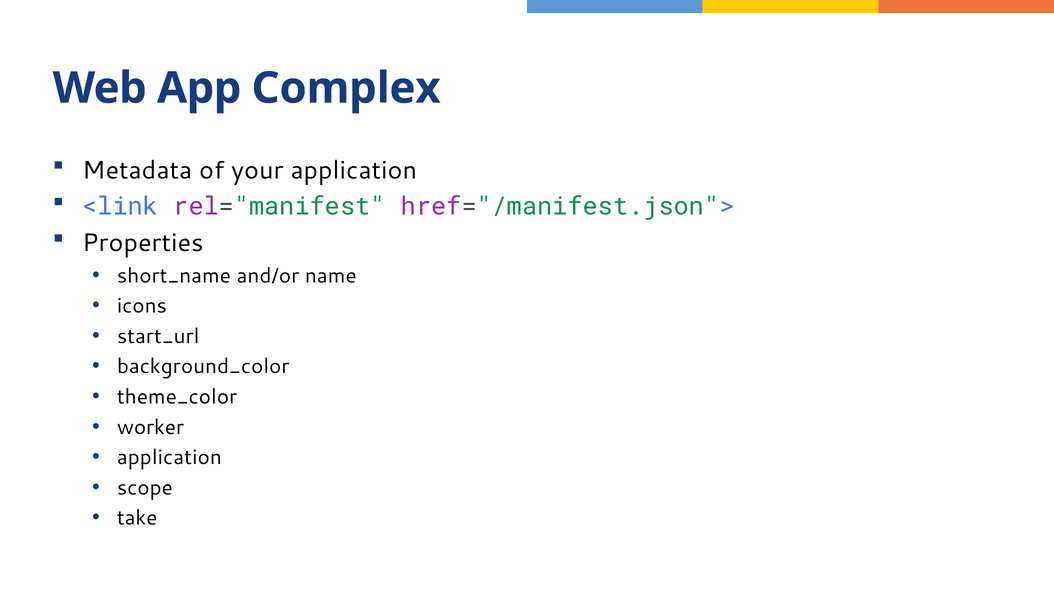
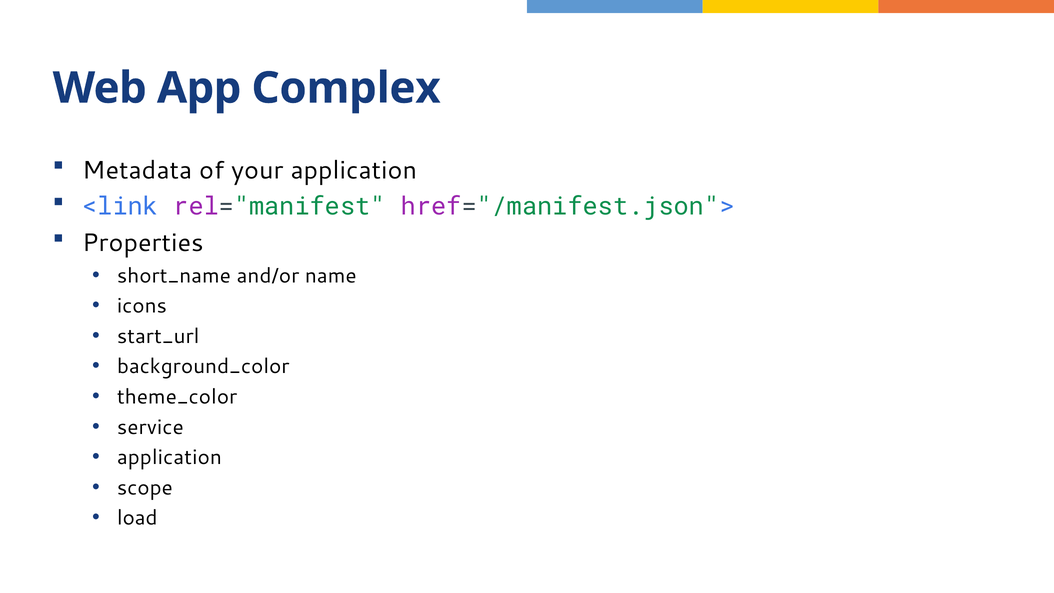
worker: worker -> service
take: take -> load
